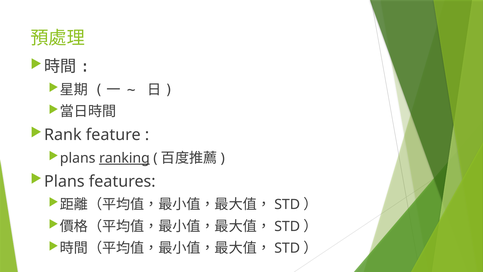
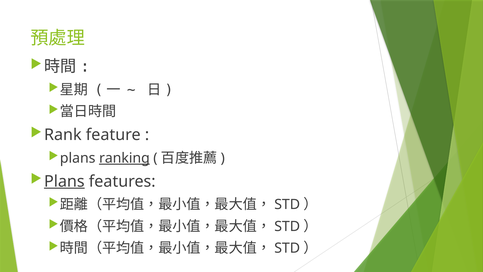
Plans at (64, 181) underline: none -> present
